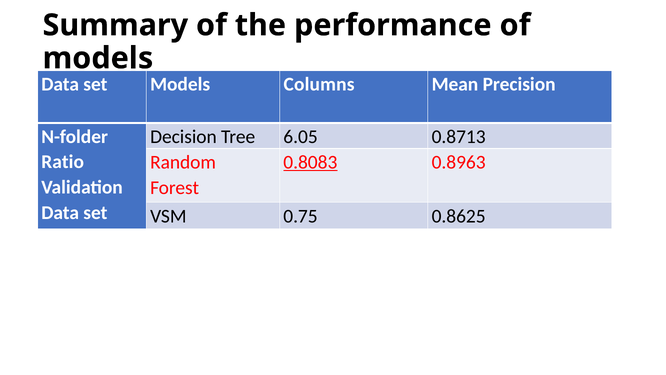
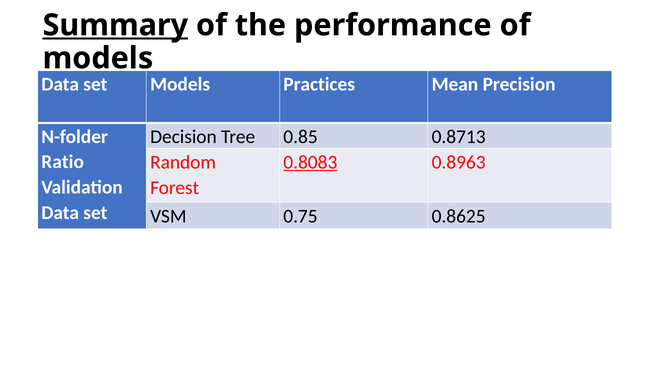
Summary underline: none -> present
Columns: Columns -> Practices
6.05: 6.05 -> 0.85
